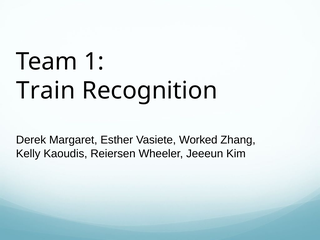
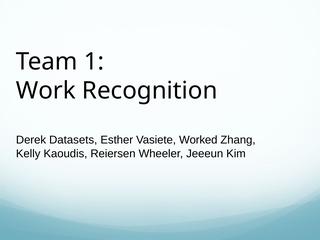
Train: Train -> Work
Margaret: Margaret -> Datasets
